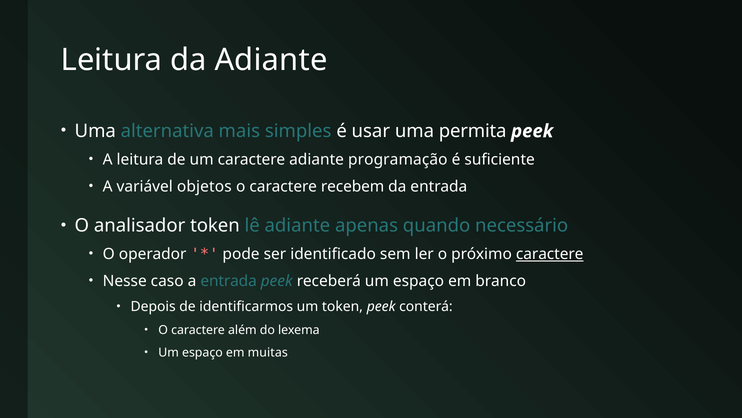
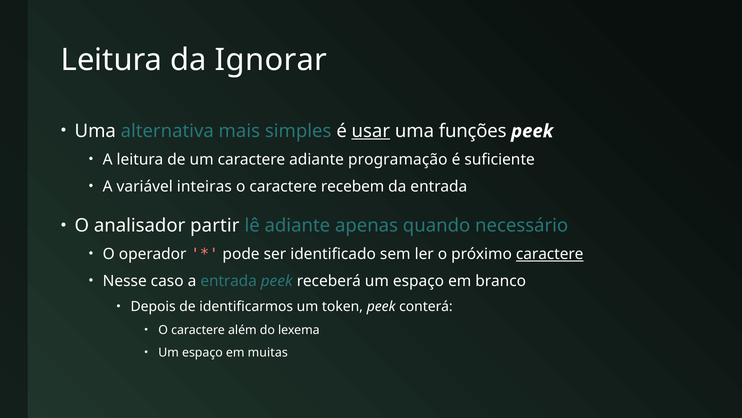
da Adiante: Adiante -> Ignorar
usar underline: none -> present
permita: permita -> funções
objetos: objetos -> inteiras
analisador token: token -> partir
